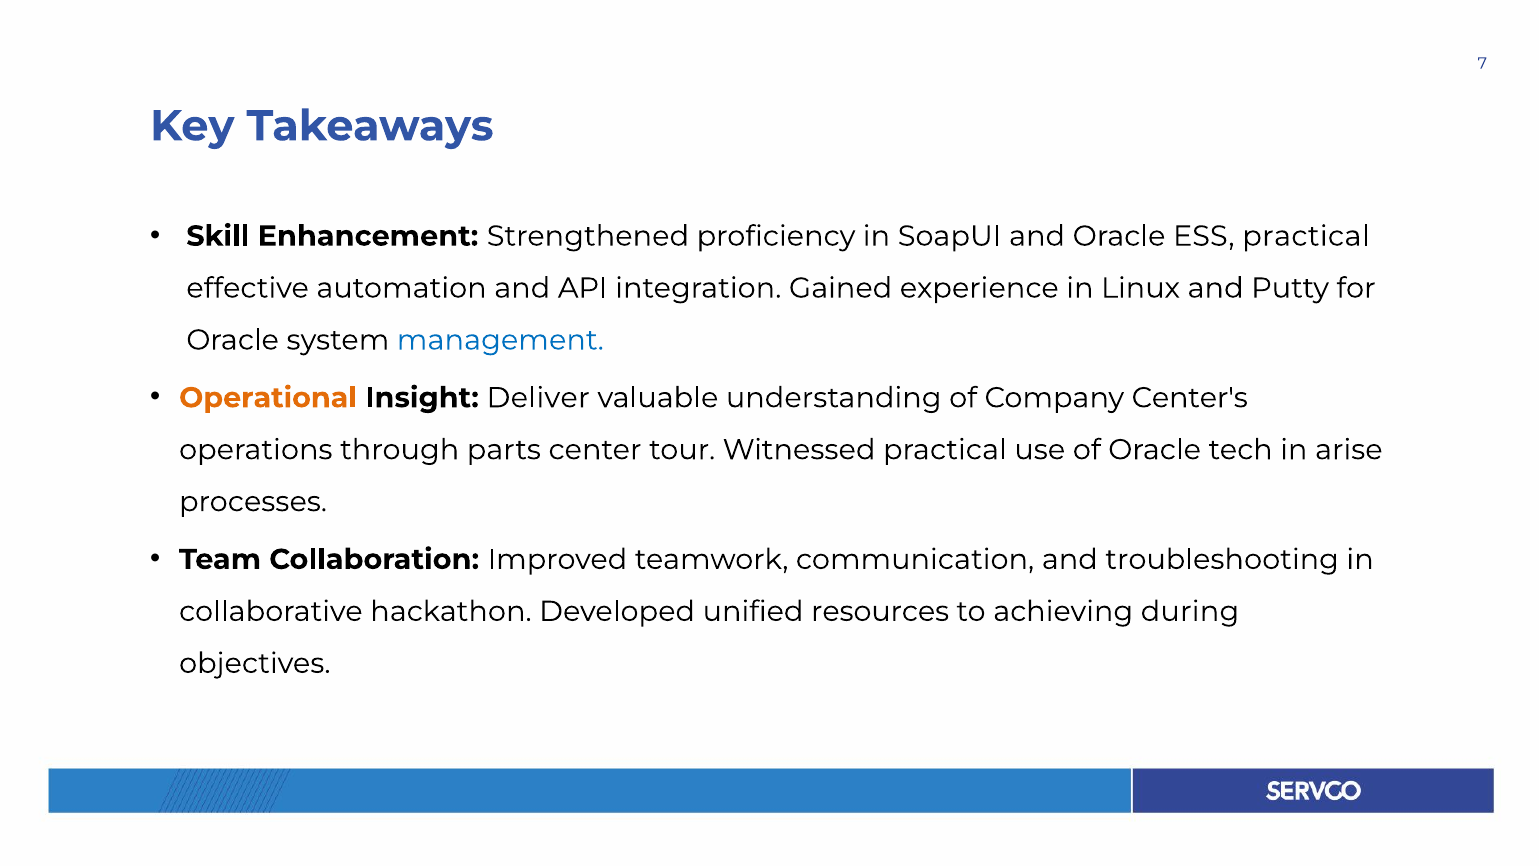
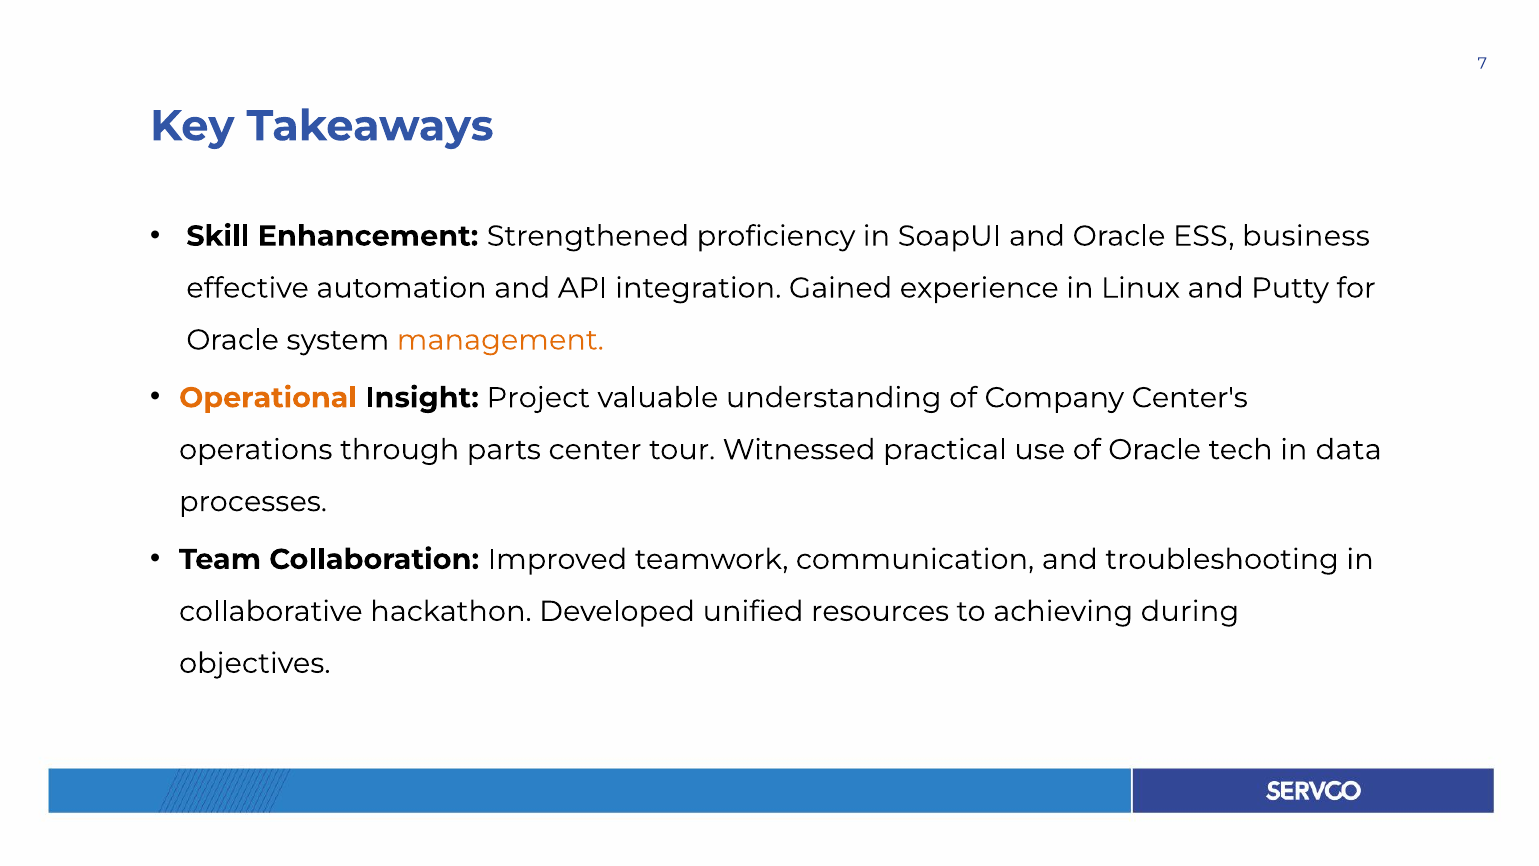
ESS practical: practical -> business
management colour: blue -> orange
Deliver: Deliver -> Project
arise: arise -> data
